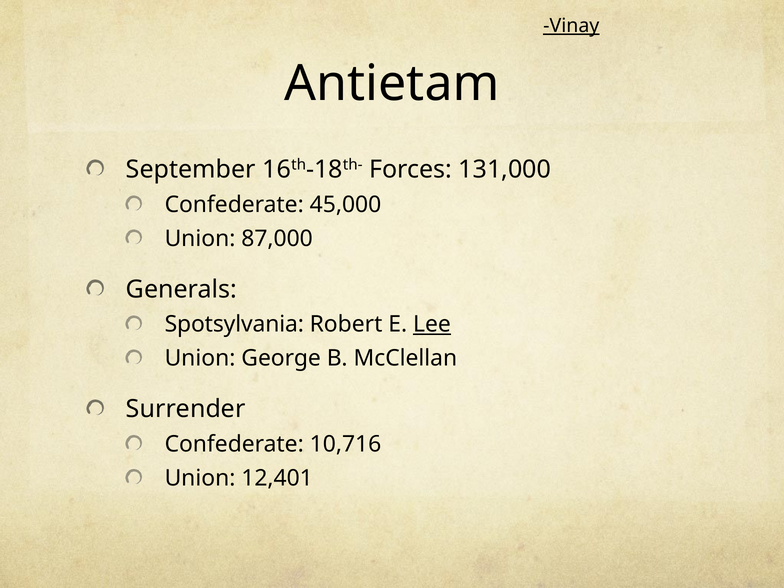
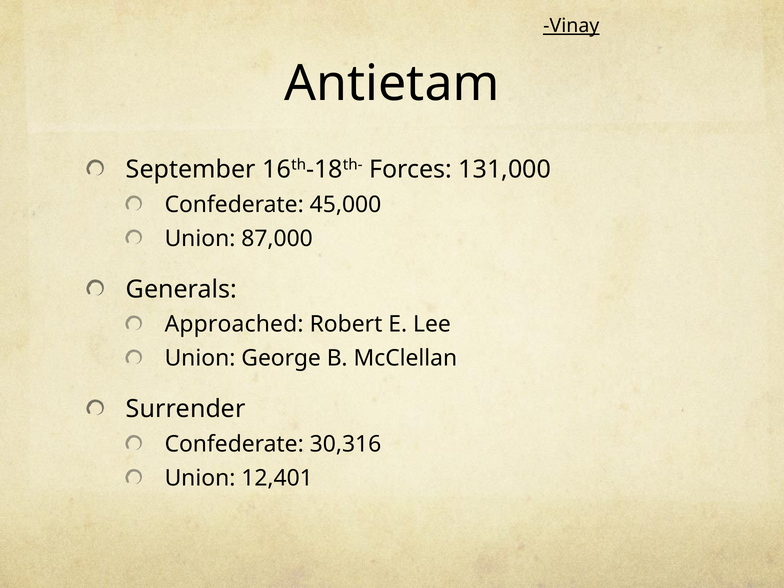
Spotsylvania: Spotsylvania -> Approached
Lee underline: present -> none
10,716: 10,716 -> 30,316
